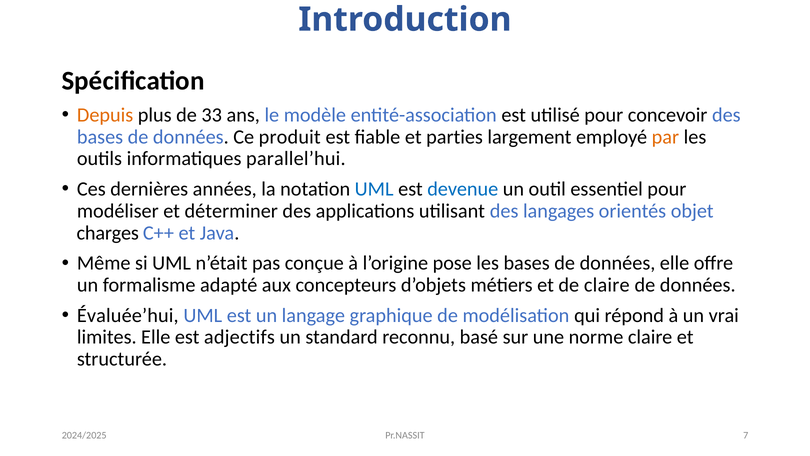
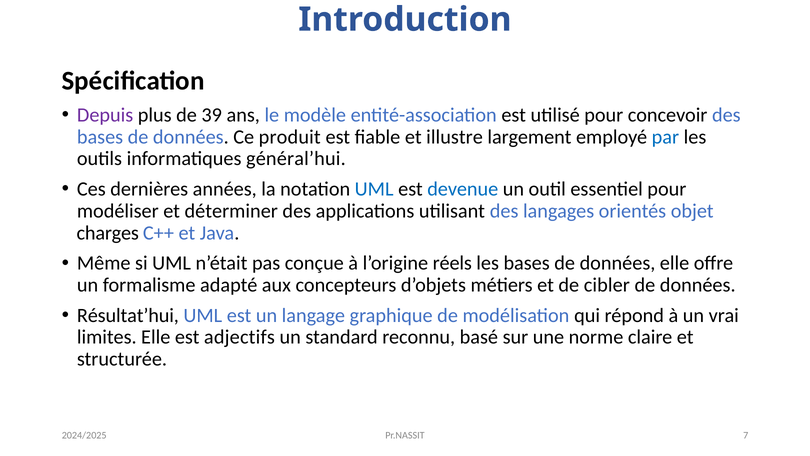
Depuis colour: orange -> purple
33: 33 -> 39
parties: parties -> illustre
par colour: orange -> blue
parallel’hui: parallel’hui -> général’hui
pose: pose -> réels
de claire: claire -> cibler
Évaluée’hui: Évaluée’hui -> Résultat’hui
